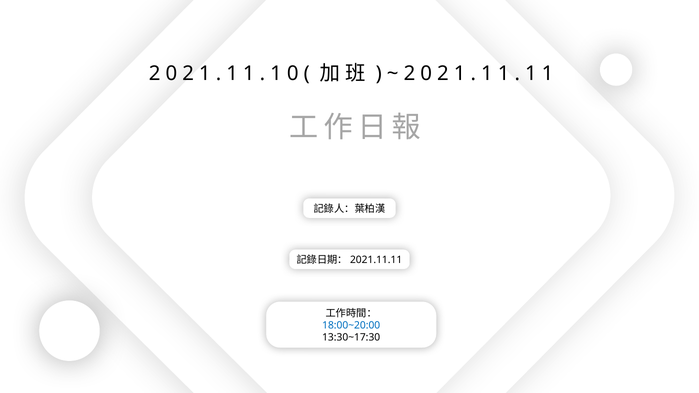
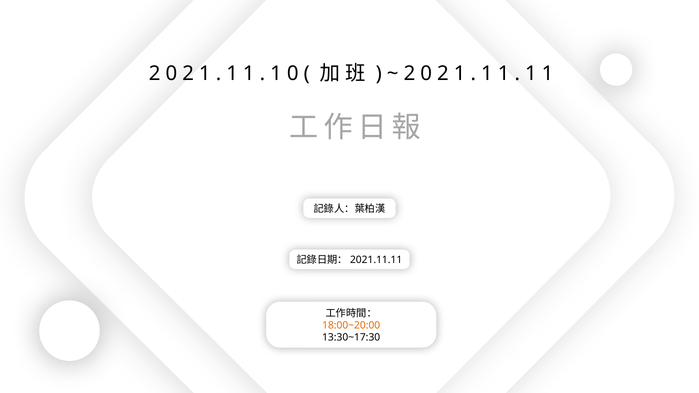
18:00~20:00 colour: blue -> orange
